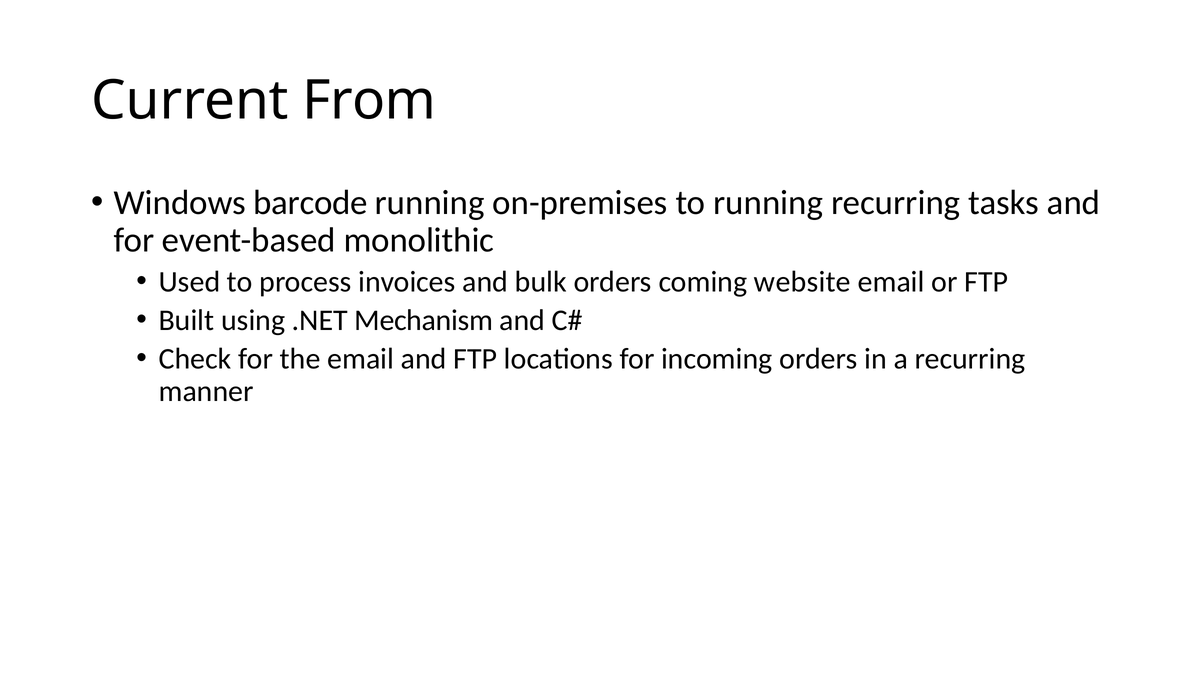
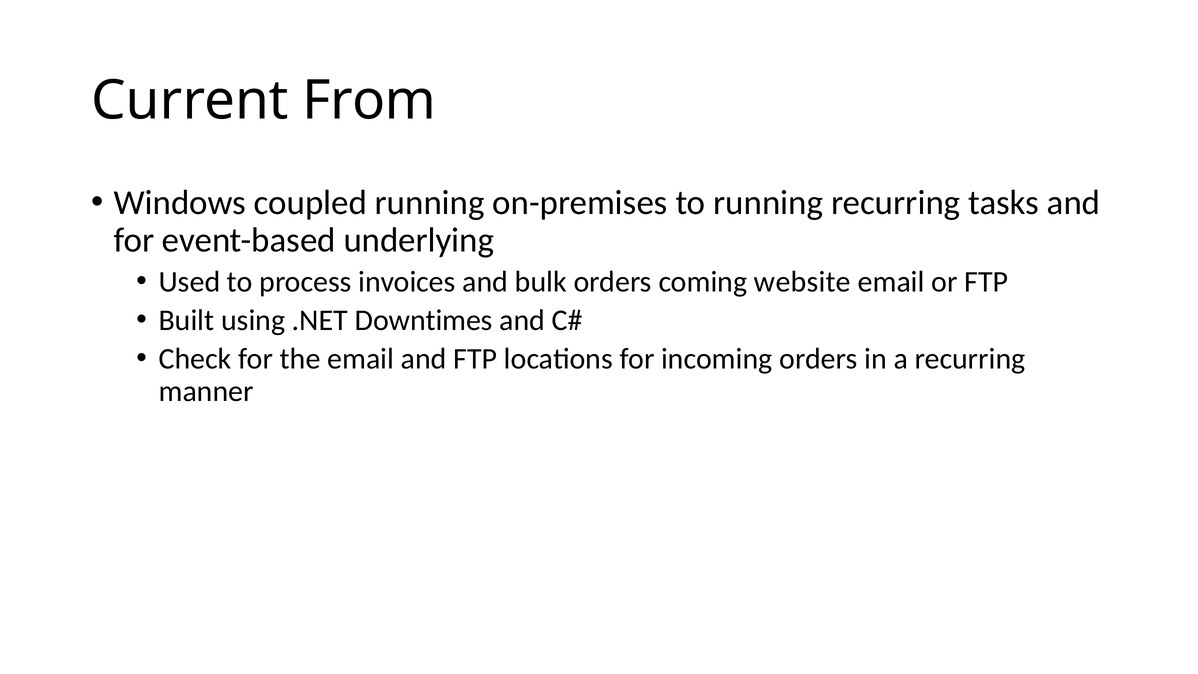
barcode: barcode -> coupled
monolithic: monolithic -> underlying
Mechanism: Mechanism -> Downtimes
